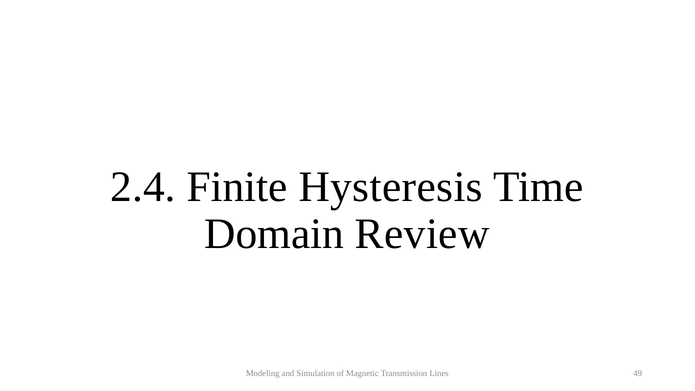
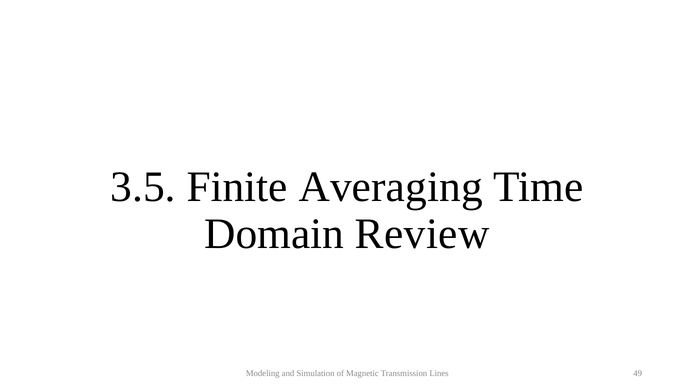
2.4: 2.4 -> 3.5
Hysteresis: Hysteresis -> Averaging
